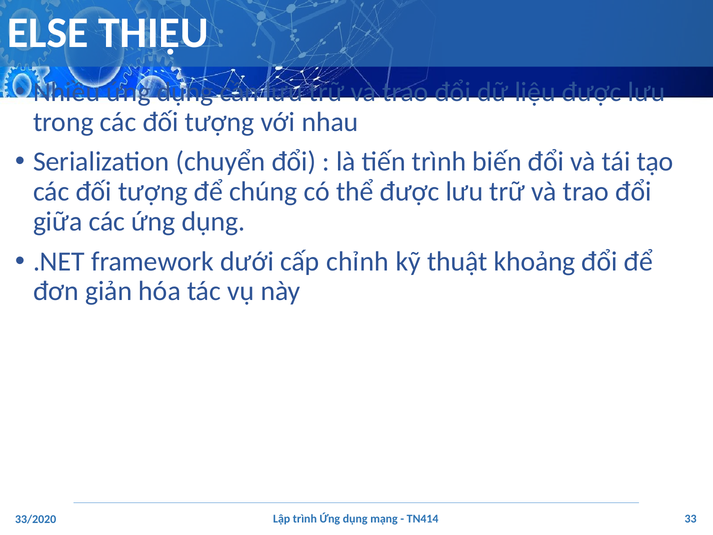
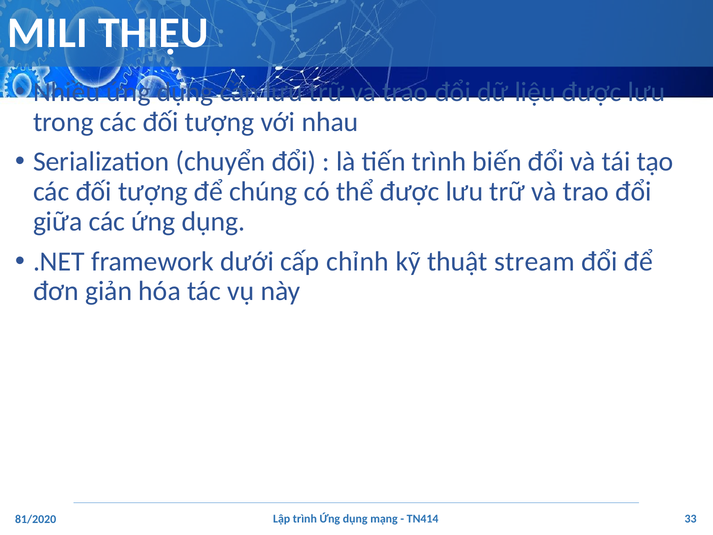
ELSE: ELSE -> MILI
khoảng: khoảng -> stream
33/2020: 33/2020 -> 81/2020
